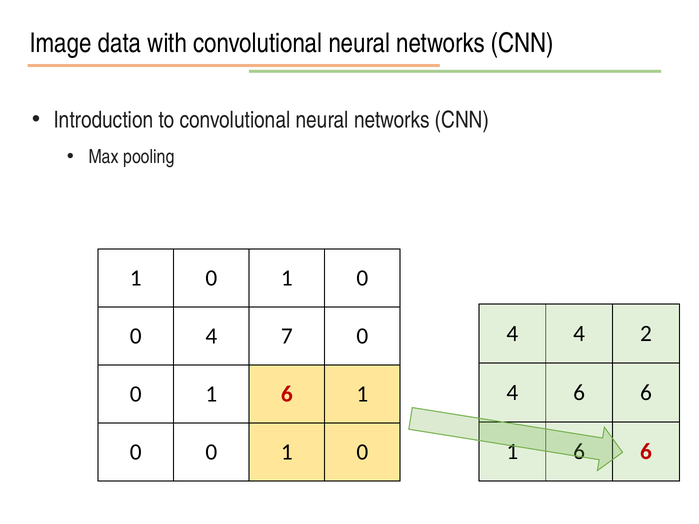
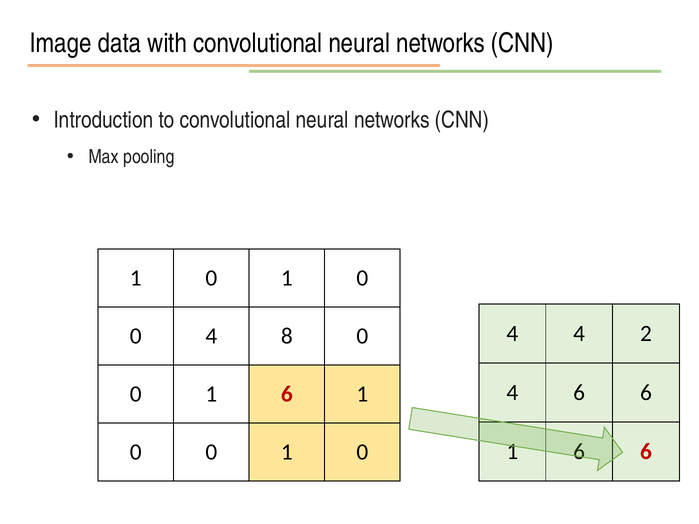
7: 7 -> 8
